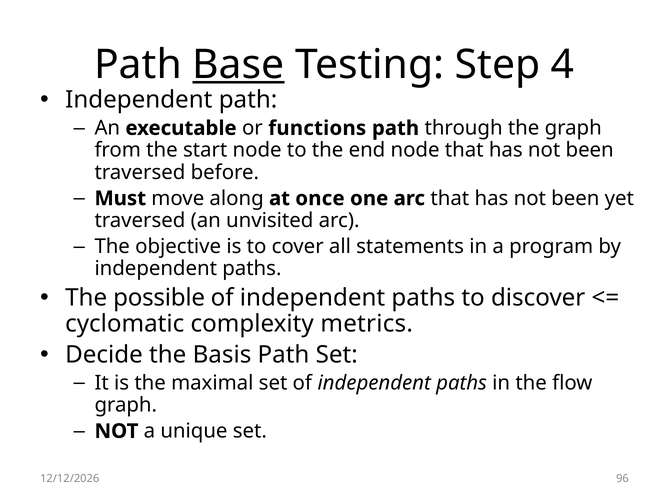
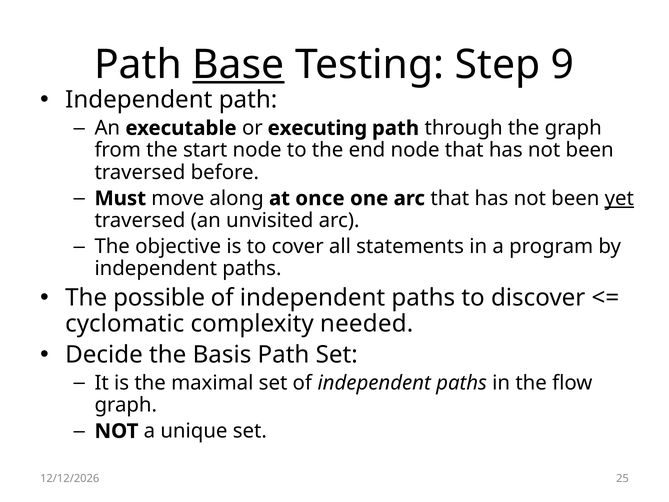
4: 4 -> 9
functions: functions -> executing
yet underline: none -> present
metrics: metrics -> needed
96: 96 -> 25
